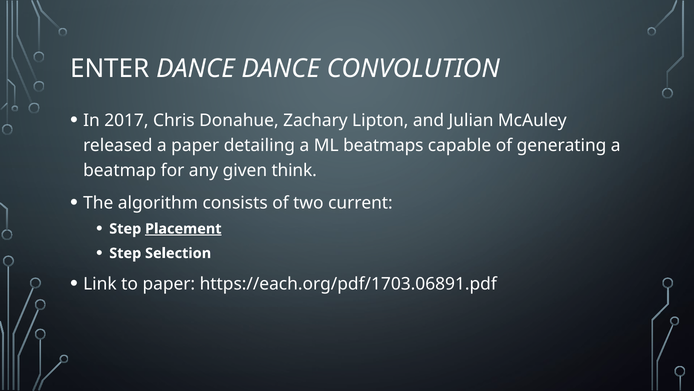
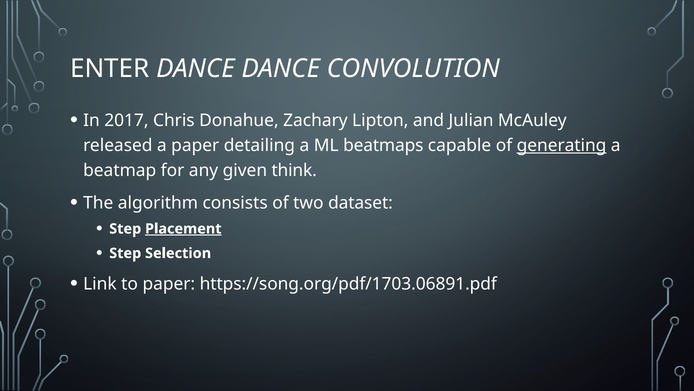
generating underline: none -> present
current: current -> dataset
https://each.org/pdf/1703.06891.pdf: https://each.org/pdf/1703.06891.pdf -> https://song.org/pdf/1703.06891.pdf
